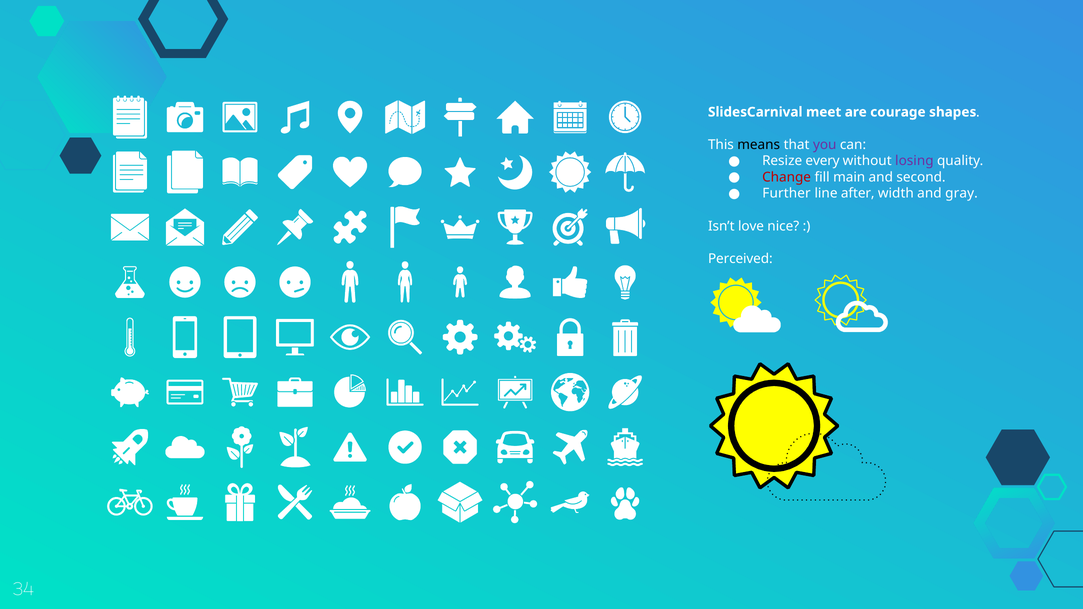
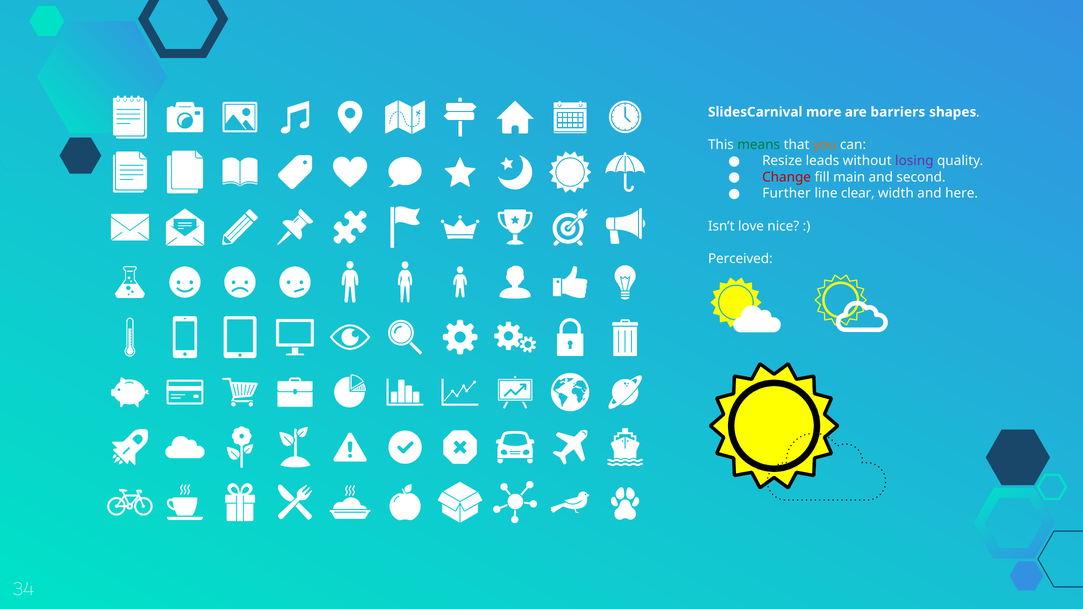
meet: meet -> more
courage: courage -> barriers
means colour: black -> green
you colour: purple -> orange
every: every -> leads
after: after -> clear
gray: gray -> here
